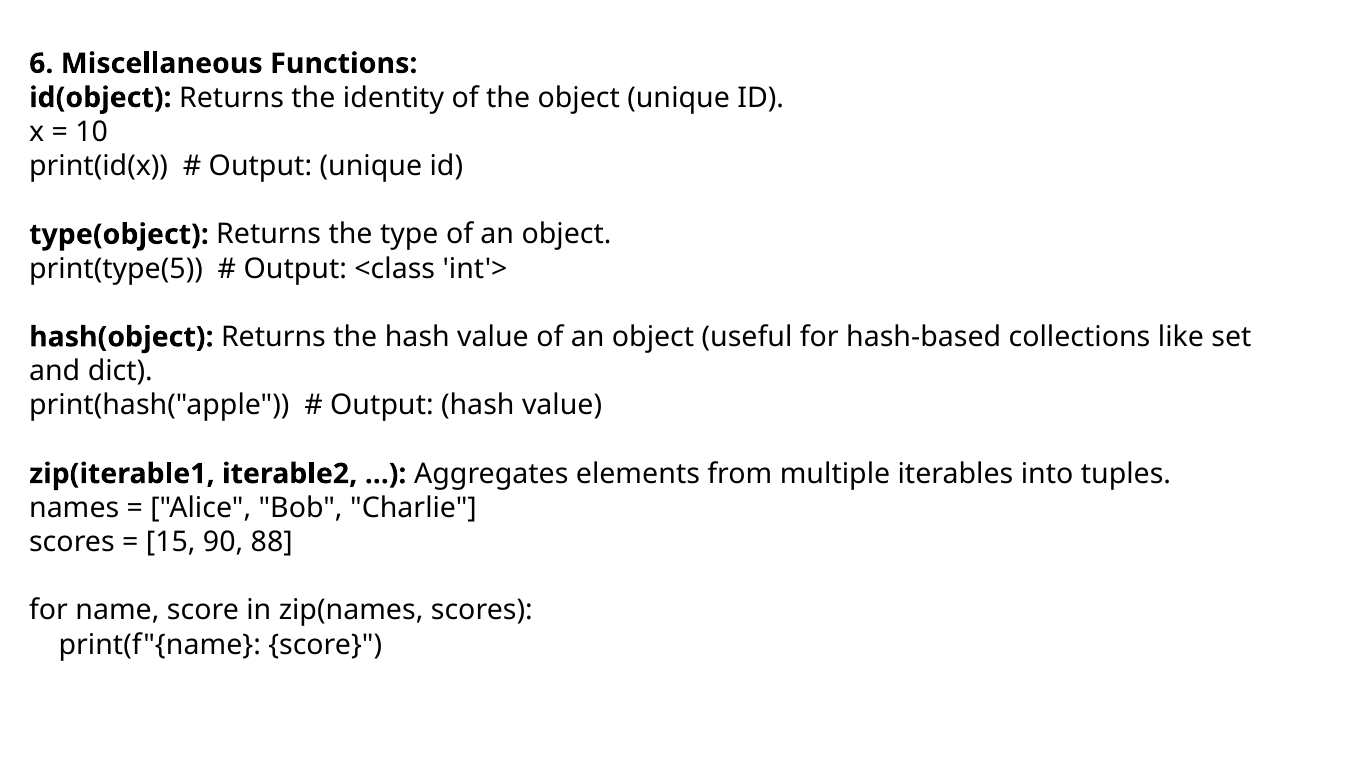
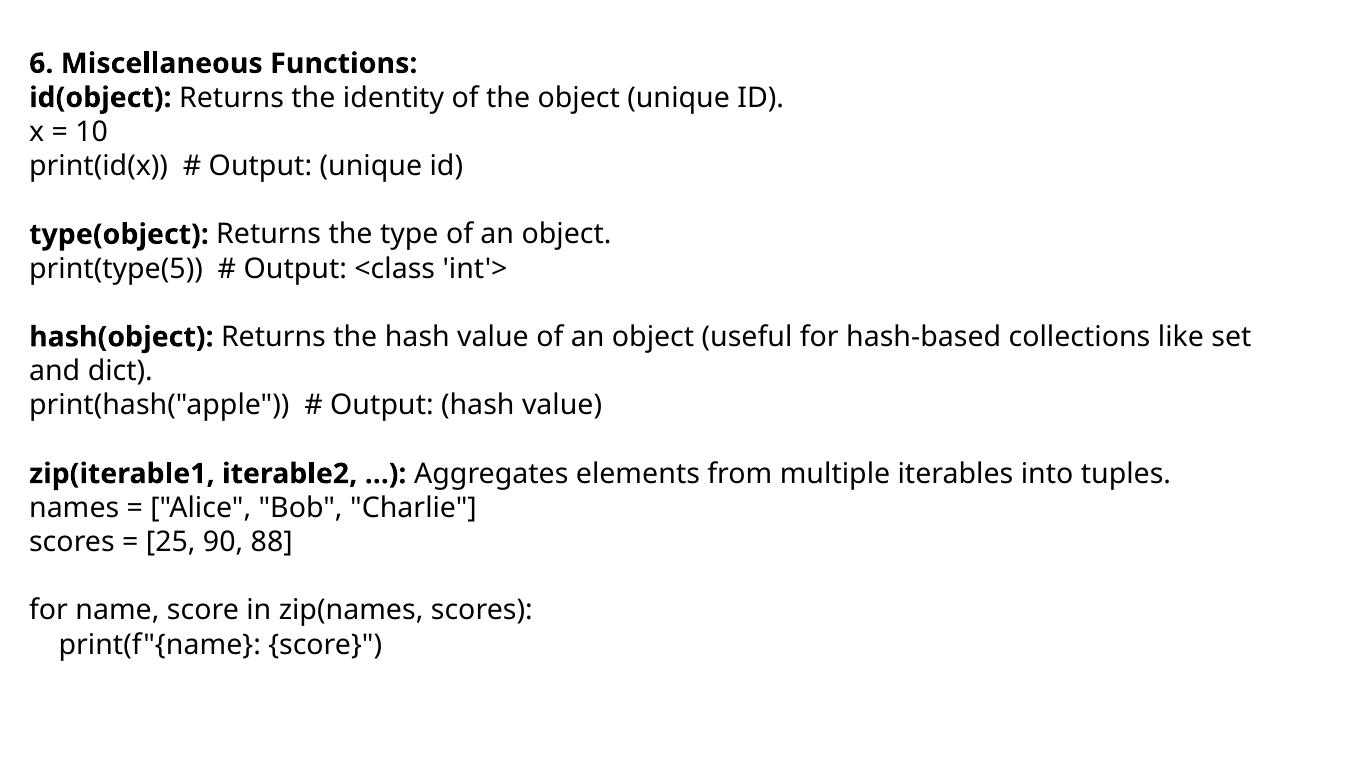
15: 15 -> 25
